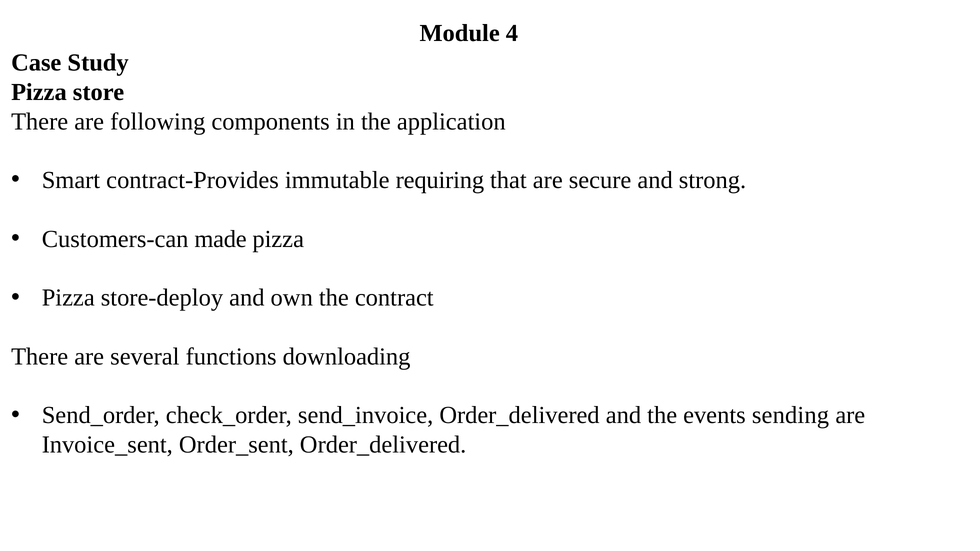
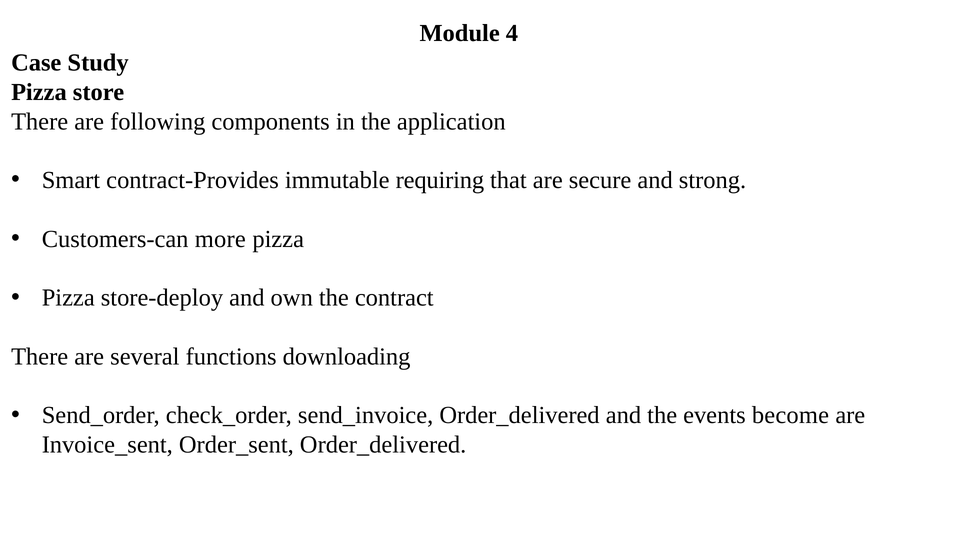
made: made -> more
sending: sending -> become
